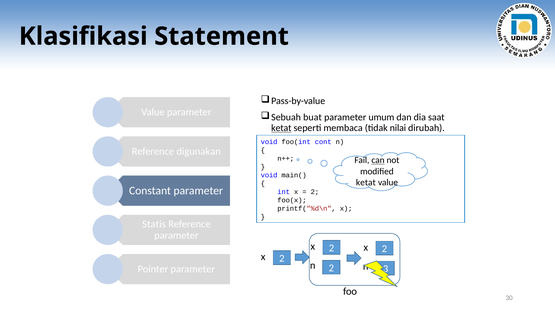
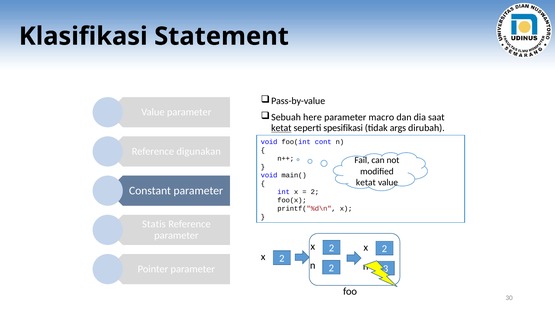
buat: buat -> here
umum: umum -> macro
membaca: membaca -> spesifikasi
nilai: nilai -> args
can underline: present -> none
